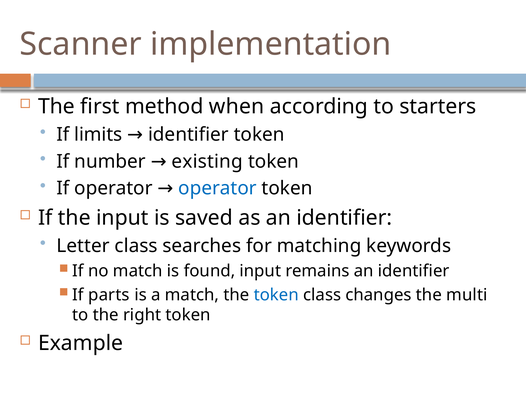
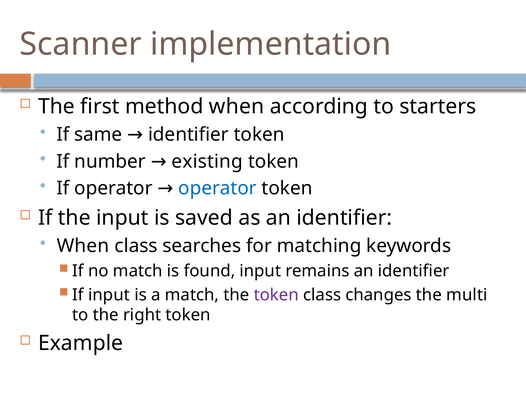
limits: limits -> same
Letter at (83, 246): Letter -> When
If parts: parts -> input
token at (276, 294) colour: blue -> purple
